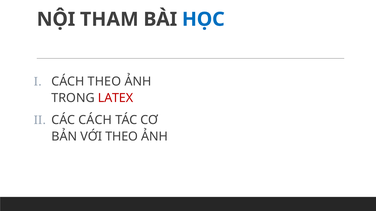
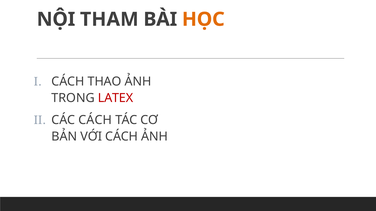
HỌC colour: blue -> orange
CÁCH THEO: THEO -> THAO
VỚI THEO: THEO -> CÁCH
